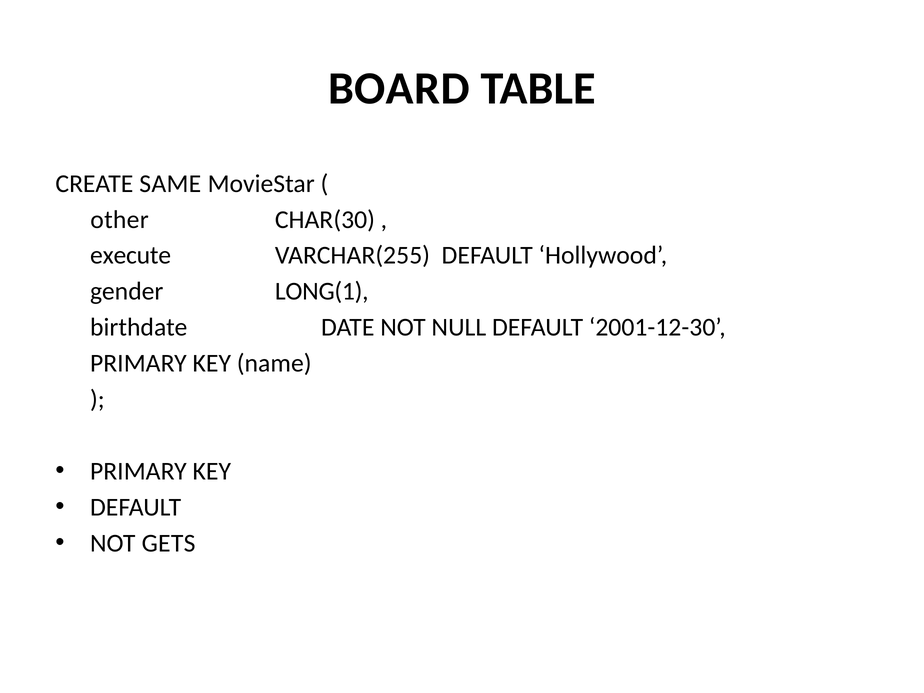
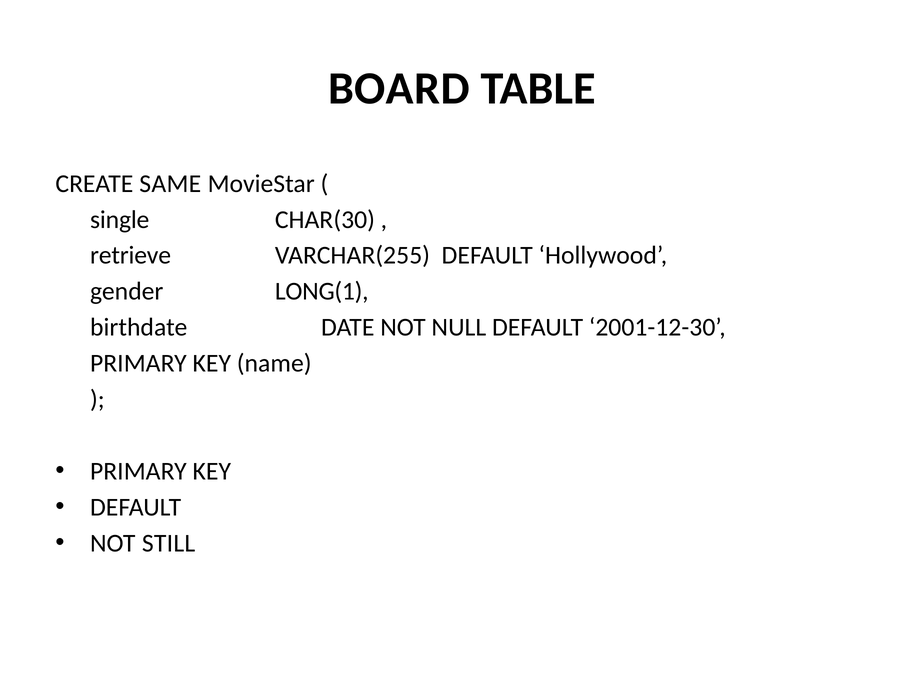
other: other -> single
execute: execute -> retrieve
GETS: GETS -> STILL
